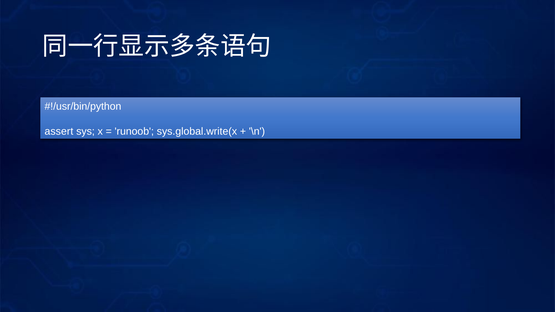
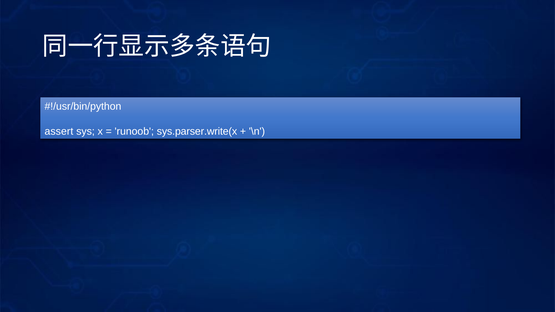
sys.global.write(x: sys.global.write(x -> sys.parser.write(x
